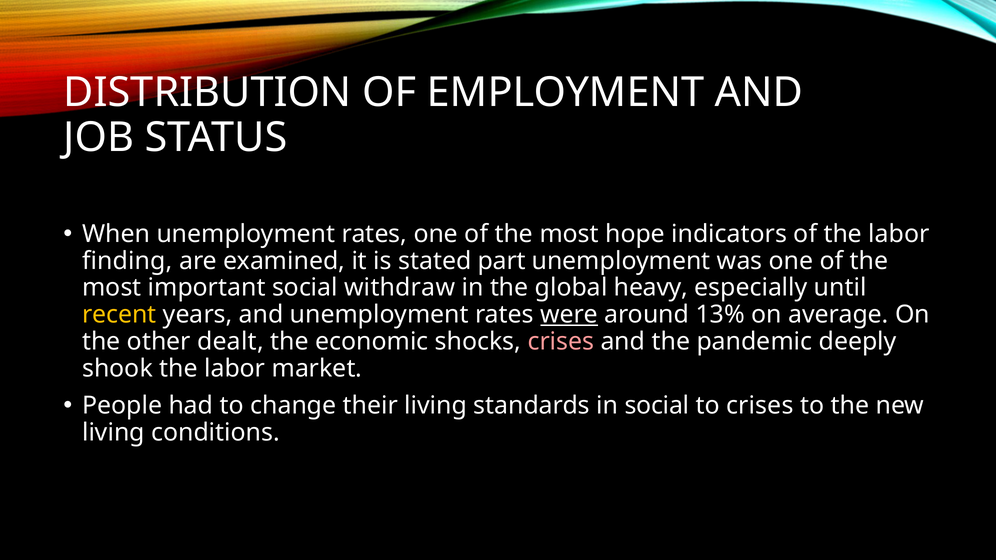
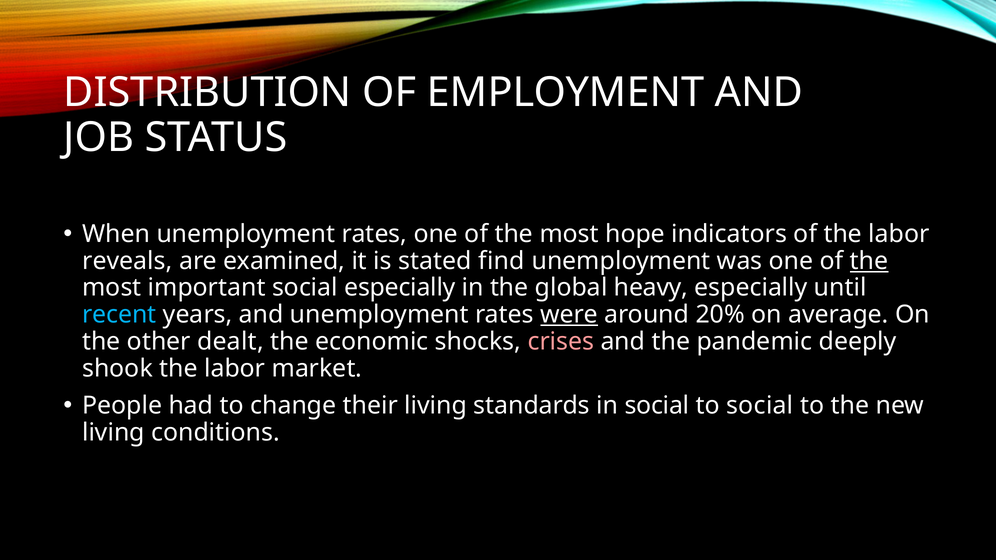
finding: finding -> reveals
part: part -> find
the at (869, 261) underline: none -> present
social withdraw: withdraw -> especially
recent colour: yellow -> light blue
13%: 13% -> 20%
to crises: crises -> social
